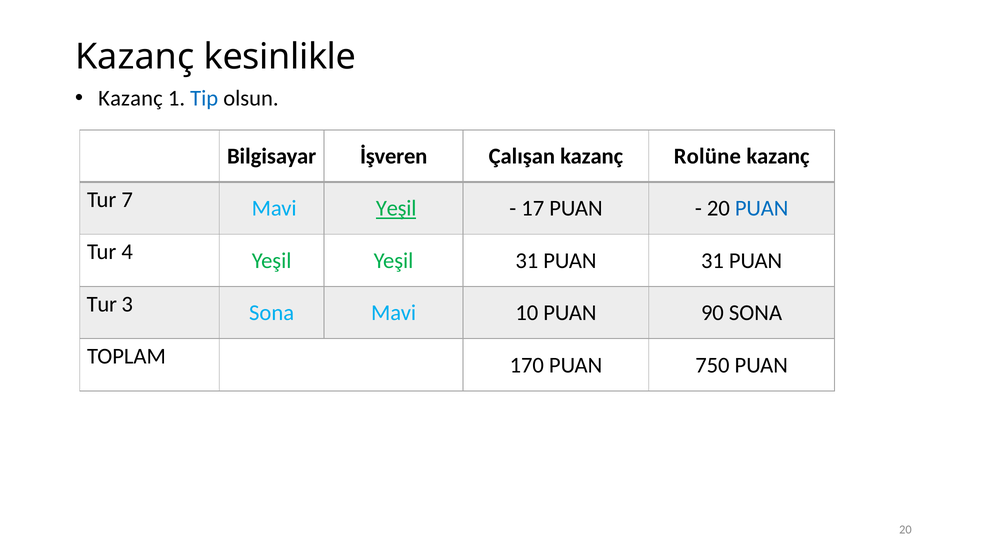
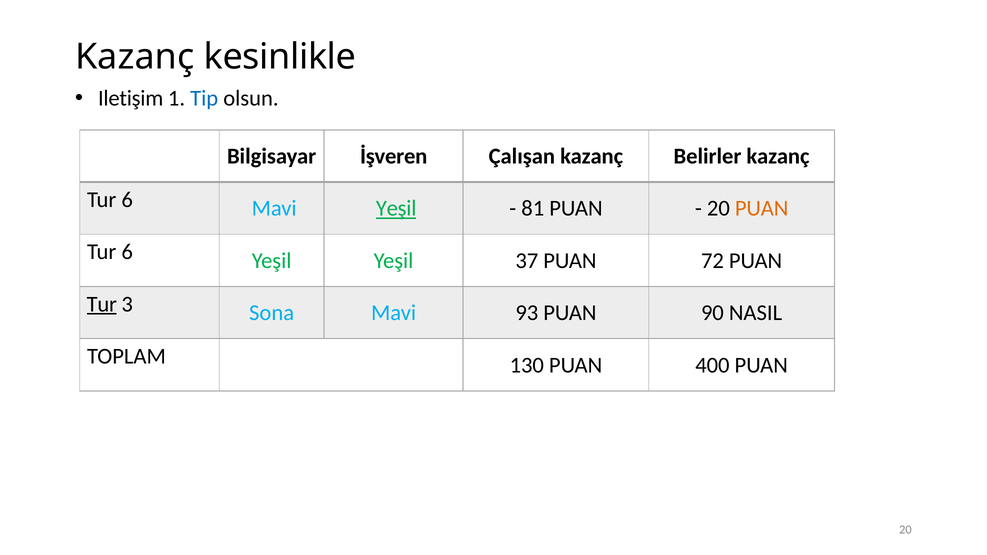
Kazanç at (130, 99): Kazanç -> Iletişim
Rolüne: Rolüne -> Belirler
7 at (127, 200): 7 -> 6
17: 17 -> 81
PUAN at (762, 208) colour: blue -> orange
4 at (127, 252): 4 -> 6
Yeşil 31: 31 -> 37
PUAN 31: 31 -> 72
Tur at (102, 304) underline: none -> present
10: 10 -> 93
90 SONA: SONA -> NASIL
170: 170 -> 130
750: 750 -> 400
